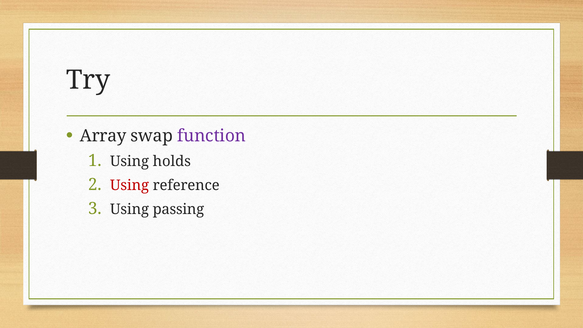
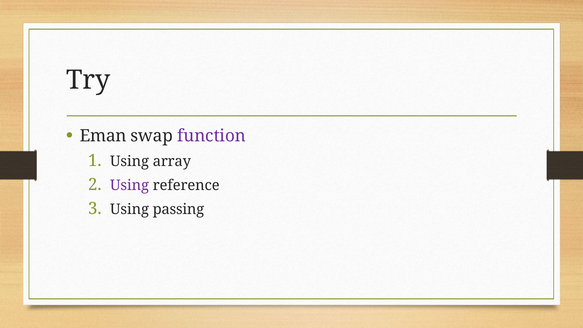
Array: Array -> Eman
holds: holds -> array
Using at (129, 185) colour: red -> purple
